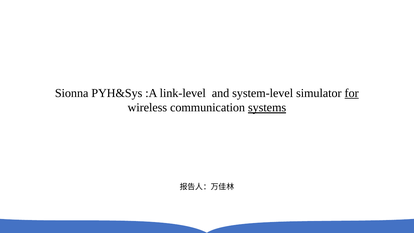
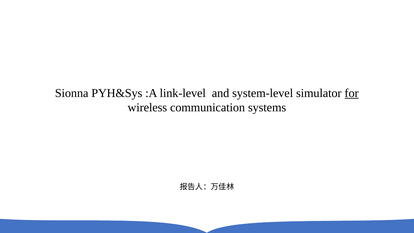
systems underline: present -> none
